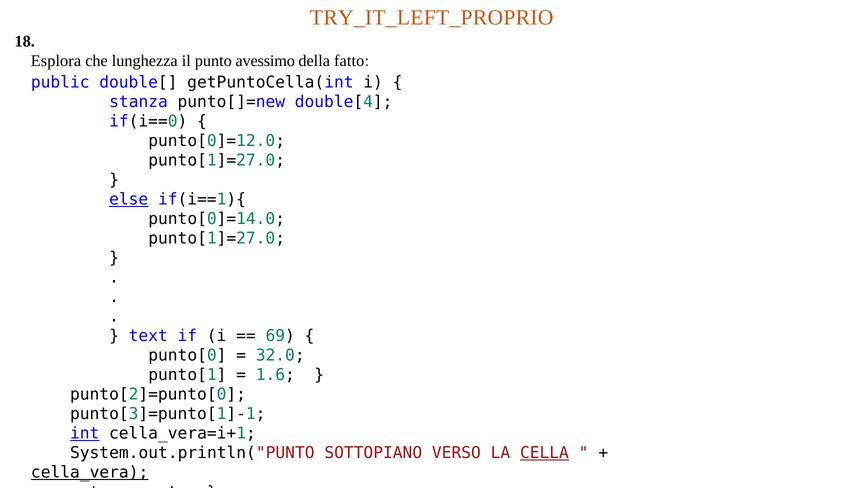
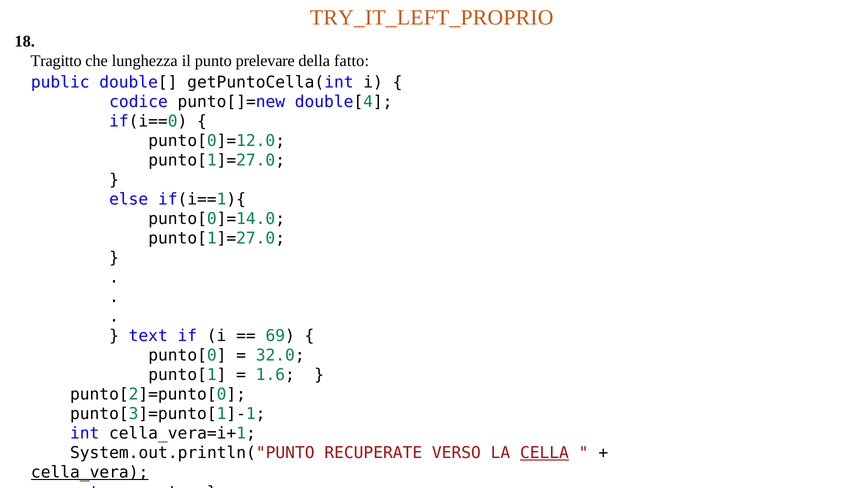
Esplora: Esplora -> Tragitto
avessimo: avessimo -> prelevare
stanza: stanza -> codice
else underline: present -> none
int underline: present -> none
SOTTOPIANO: SOTTOPIANO -> RECUPERATE
